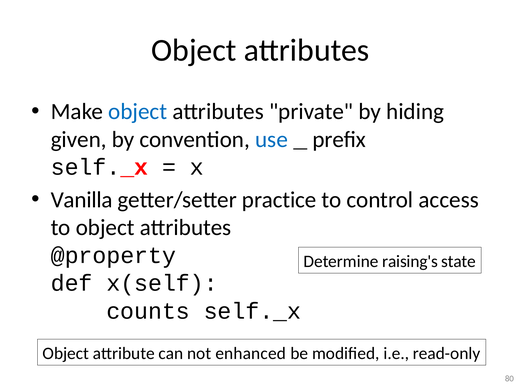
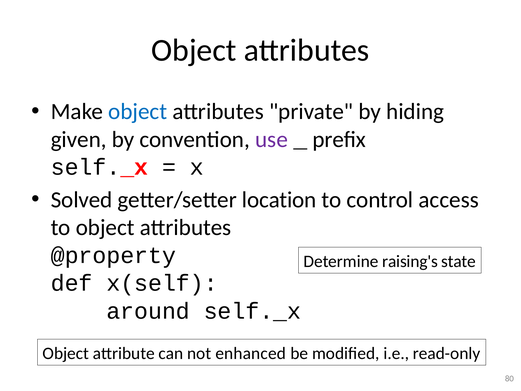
use colour: blue -> purple
Vanilla: Vanilla -> Solved
practice: practice -> location
counts: counts -> around
